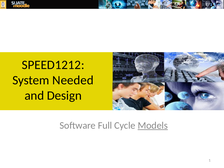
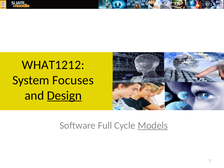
SPEED1212: SPEED1212 -> WHAT1212
Needed: Needed -> Focuses
Design underline: none -> present
